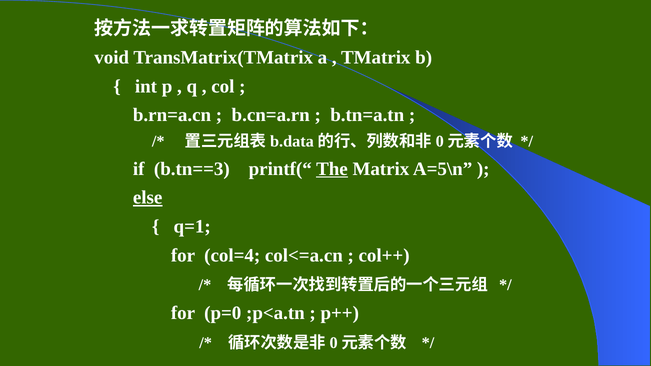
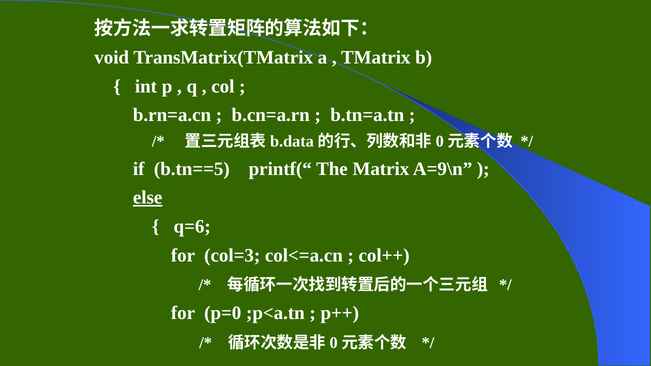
b.tn==3: b.tn==3 -> b.tn==5
The underline: present -> none
A=5\n: A=5\n -> A=9\n
q=1: q=1 -> q=6
col=4: col=4 -> col=3
